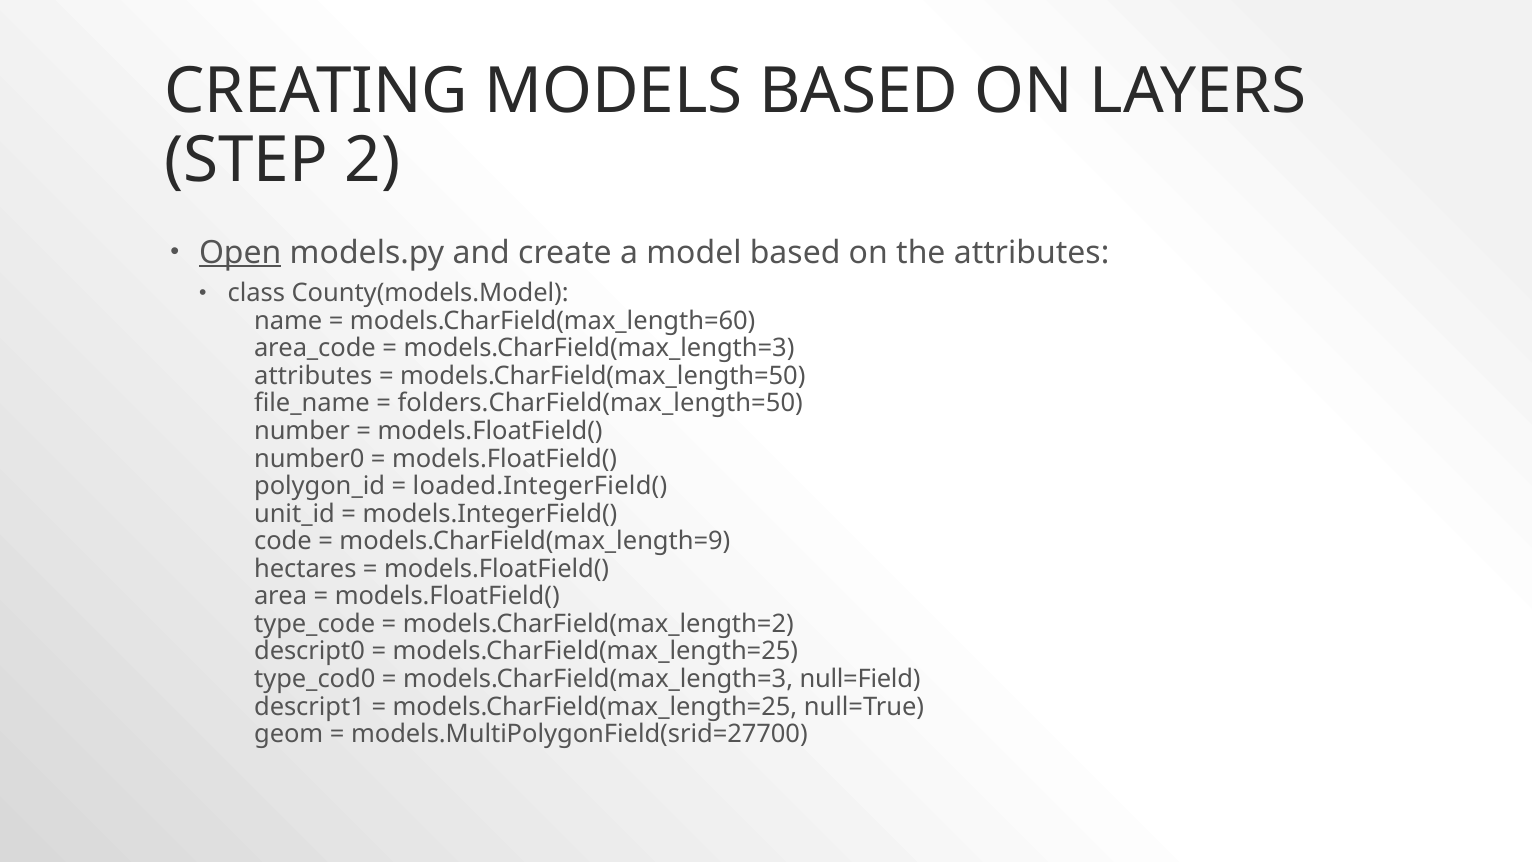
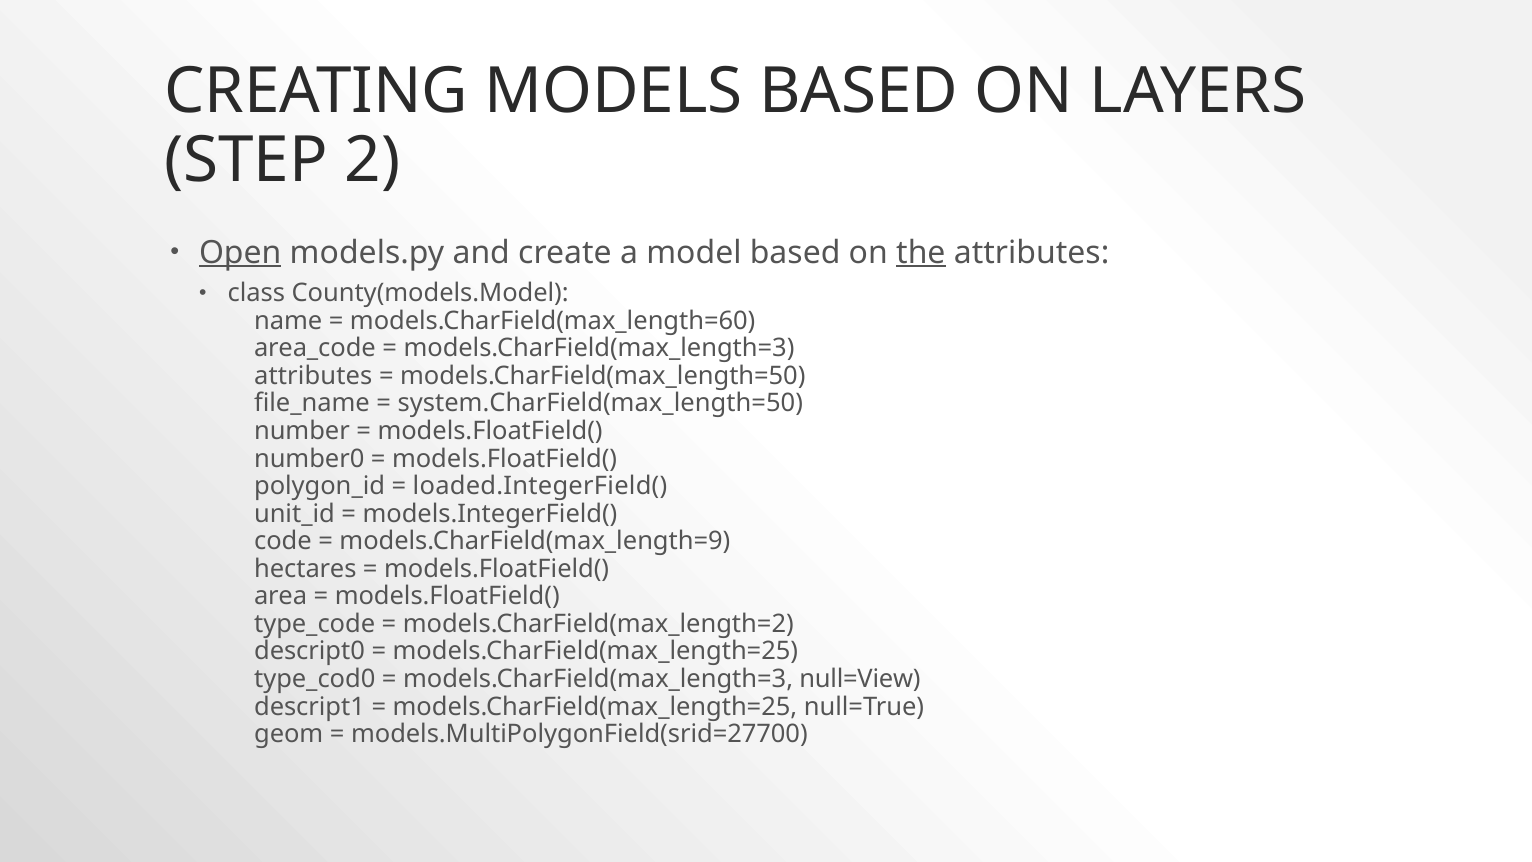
the underline: none -> present
folders.CharField(max_length=50: folders.CharField(max_length=50 -> system.CharField(max_length=50
null=Field: null=Field -> null=View
